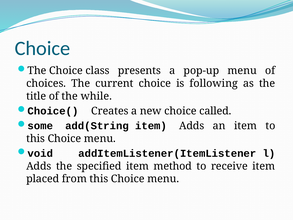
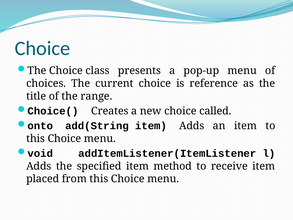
following: following -> reference
while: while -> range
some: some -> onto
